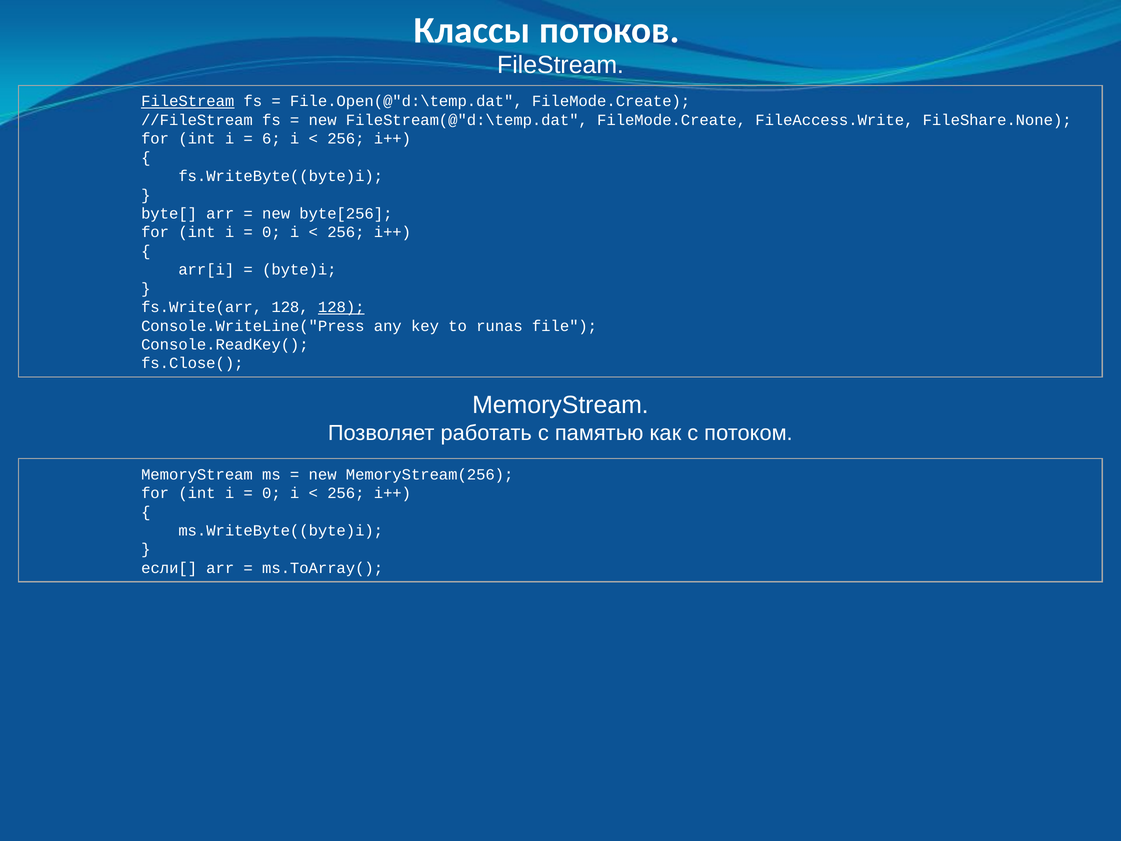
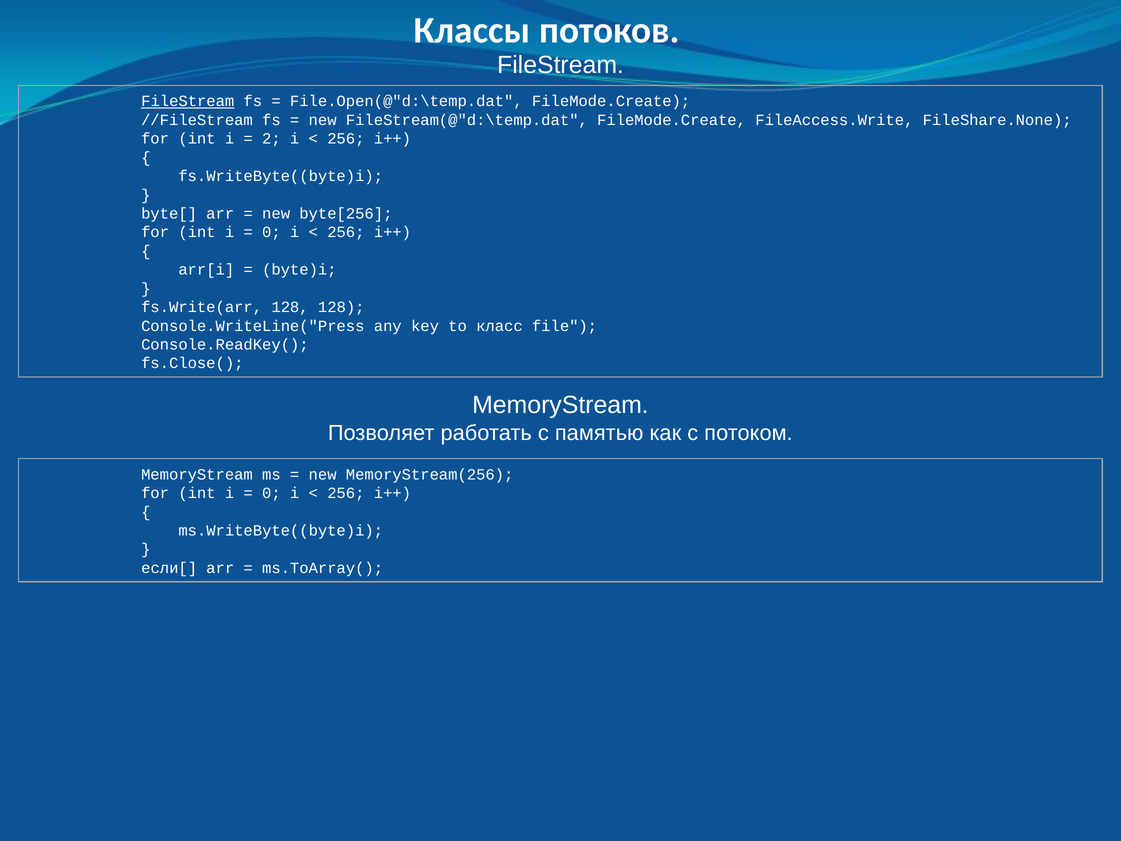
6: 6 -> 2
128 at (341, 307) underline: present -> none
runas: runas -> класс
